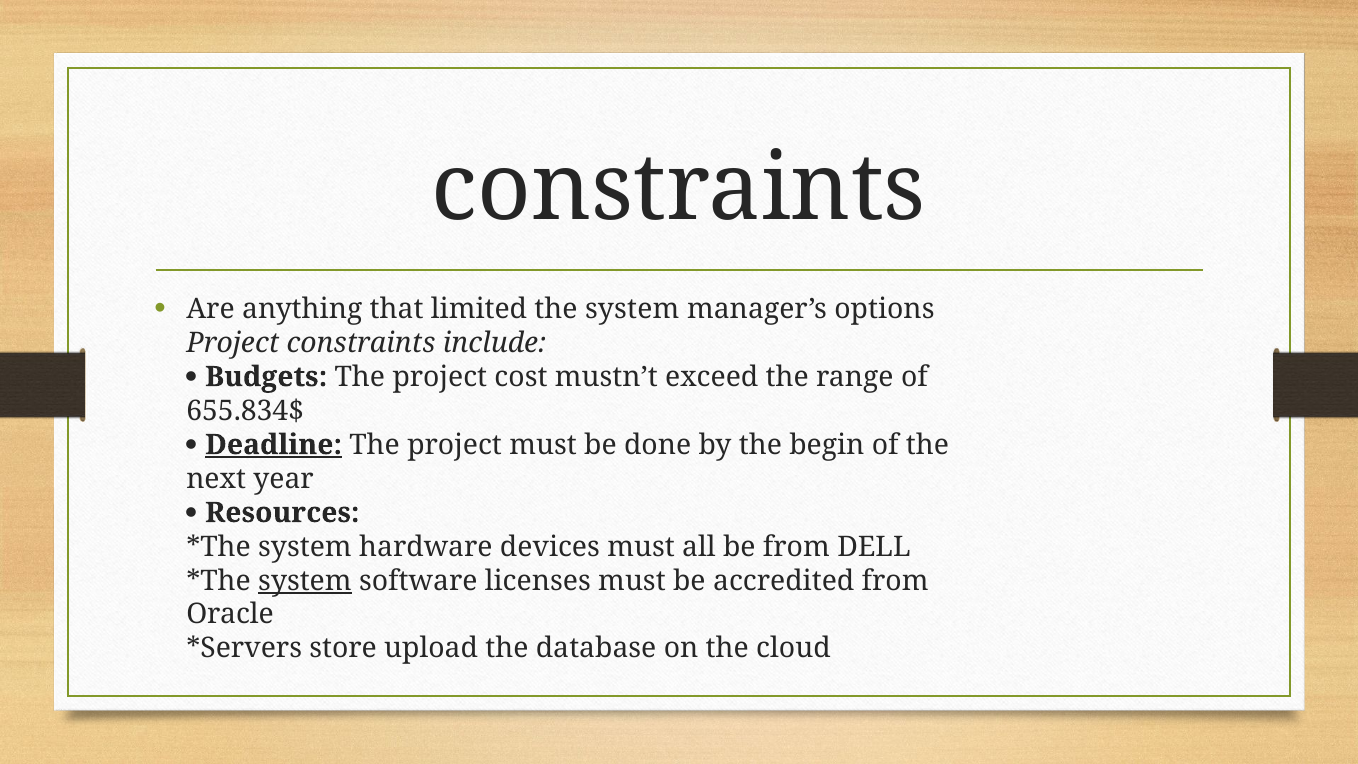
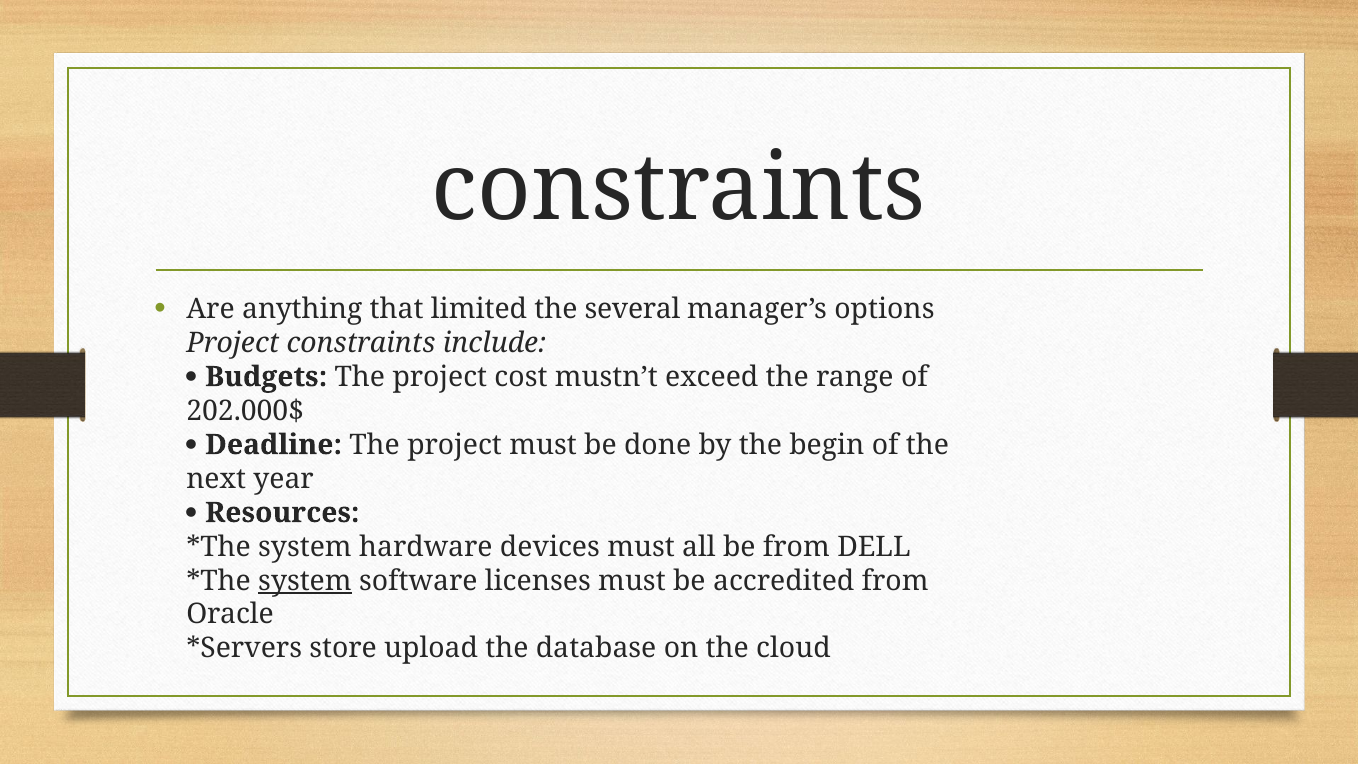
the system: system -> several
655.834$: 655.834$ -> 202.000$
Deadline underline: present -> none
